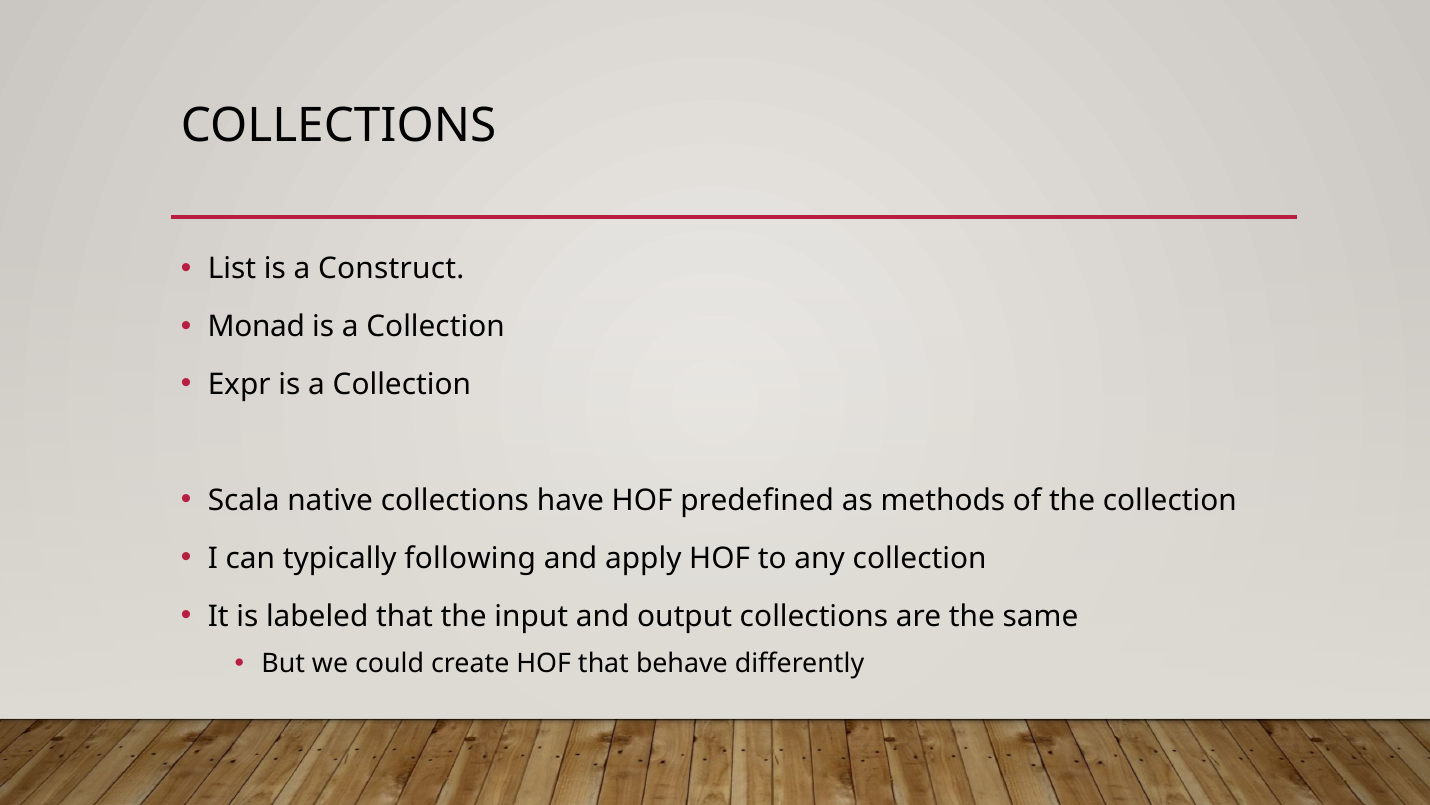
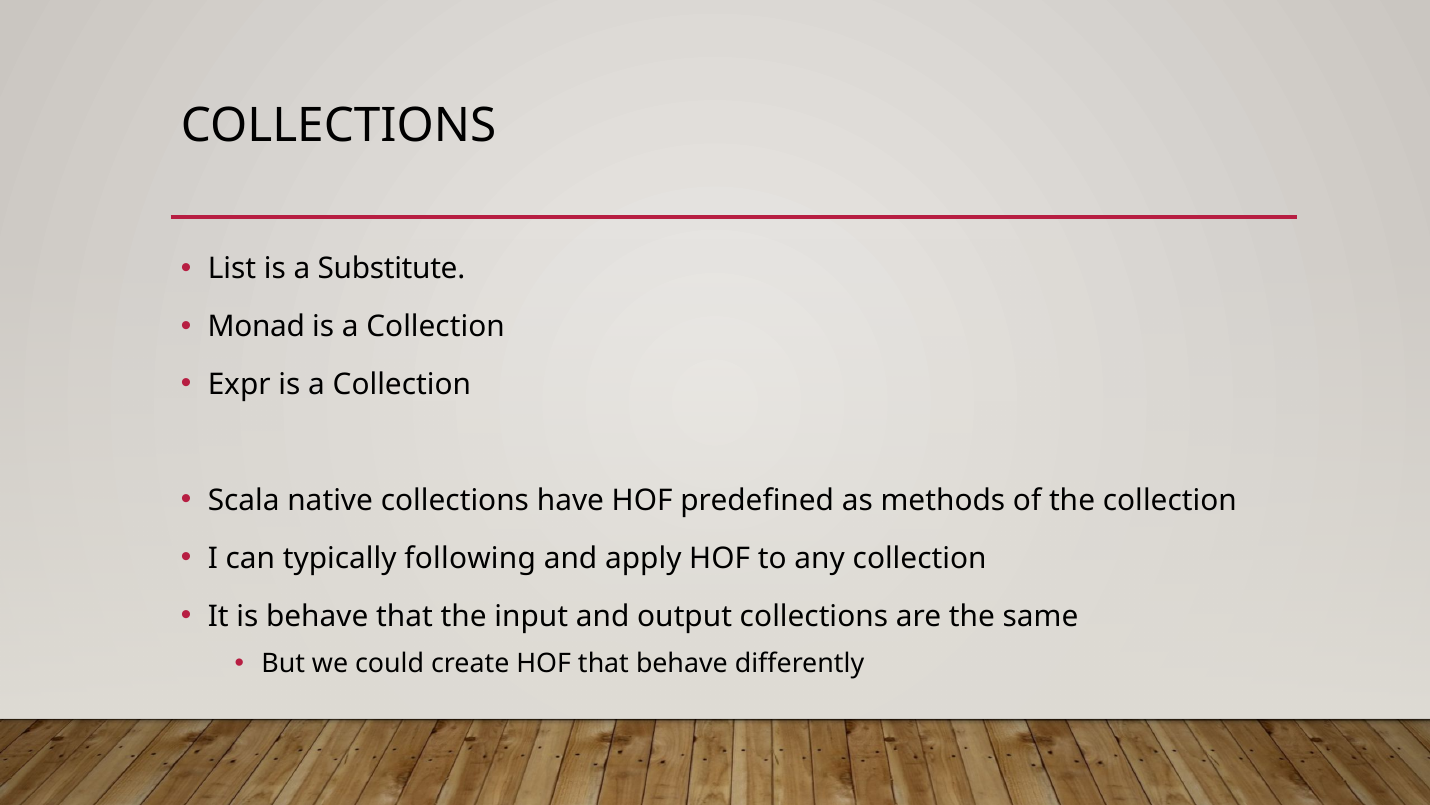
Construct: Construct -> Substitute
is labeled: labeled -> behave
